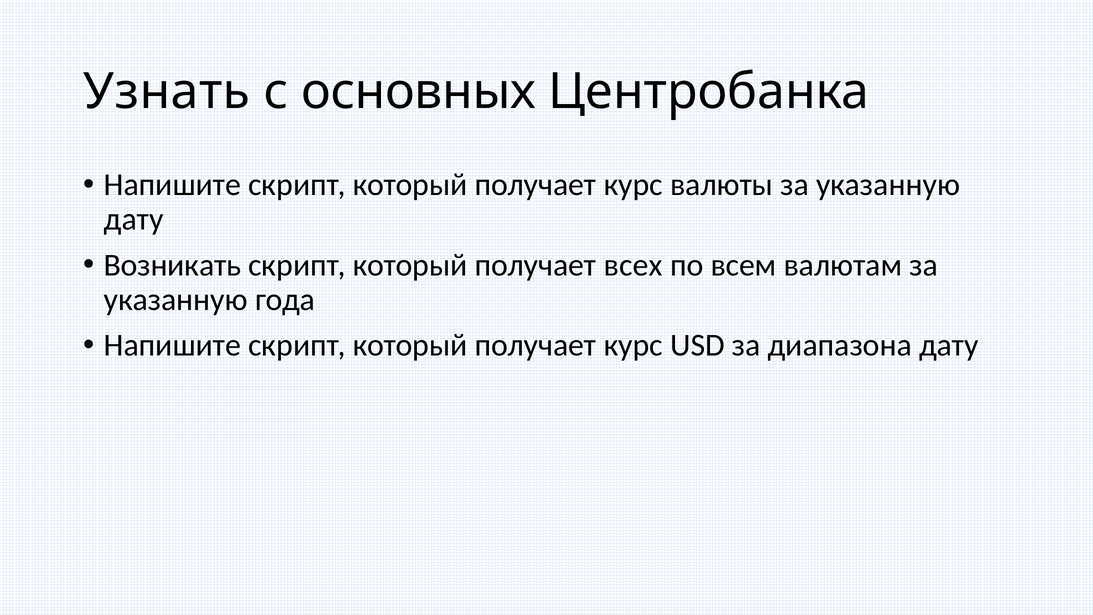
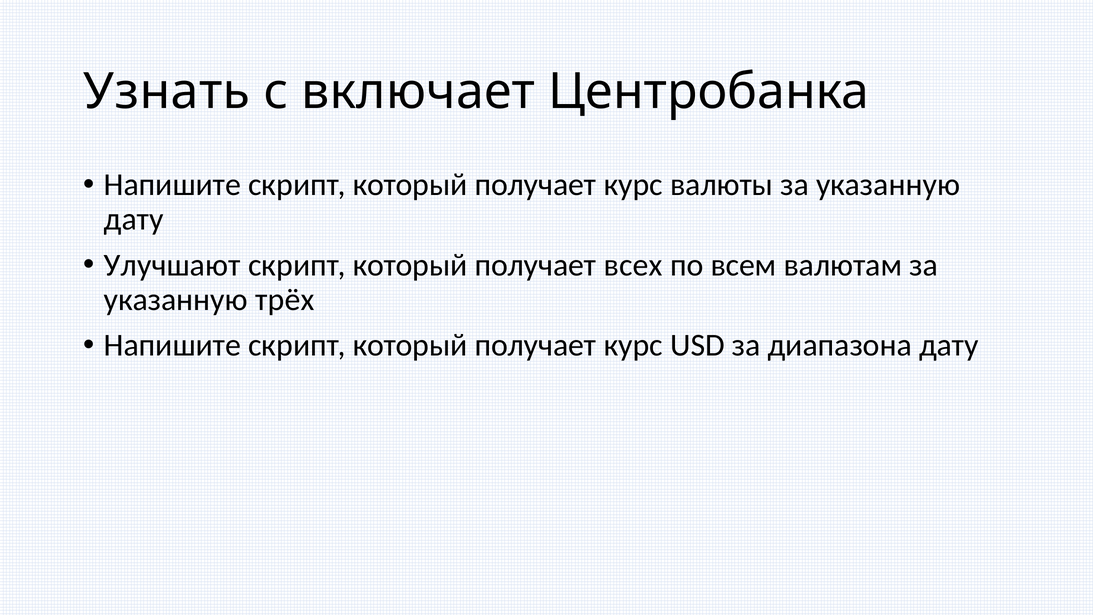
основных: основных -> включает
Возникать: Возникать -> Улучшают
года: года -> трёх
